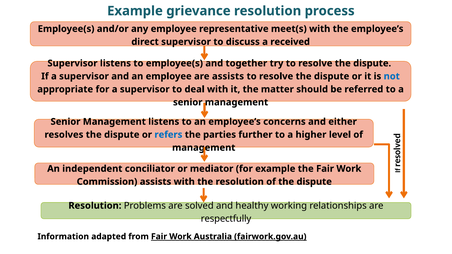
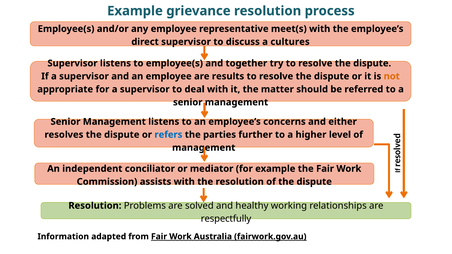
received: received -> cultures
are assists: assists -> results
not colour: blue -> orange
